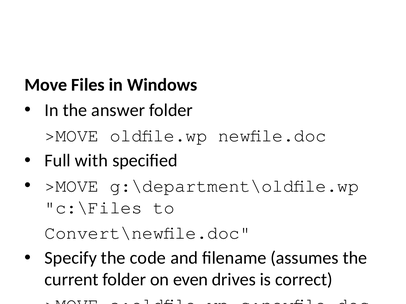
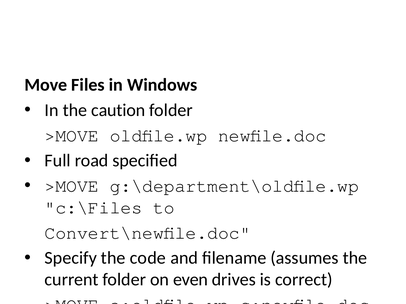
answer: answer -> caution
with: with -> road
